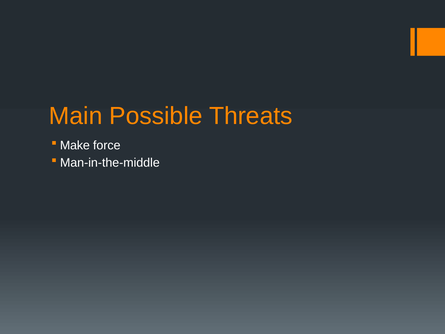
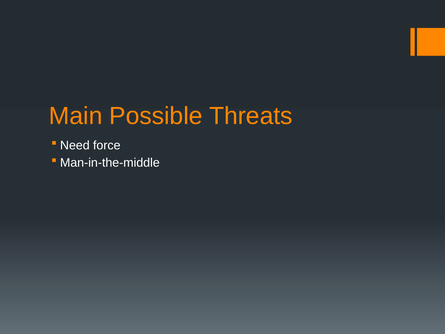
Make: Make -> Need
